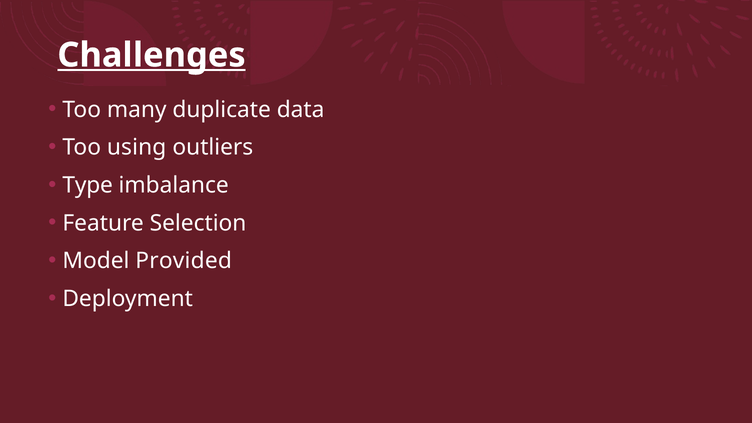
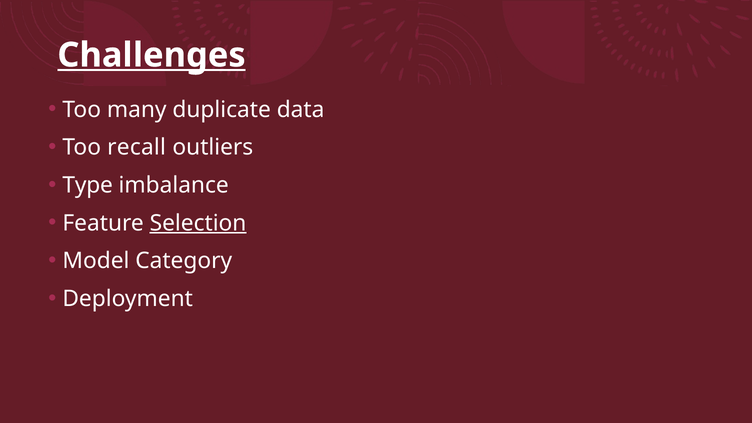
using: using -> recall
Selection underline: none -> present
Provided: Provided -> Category
